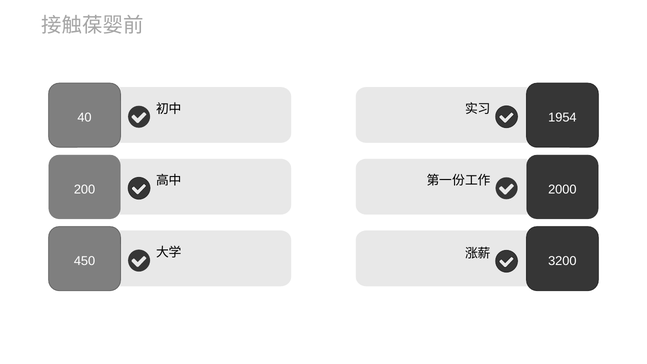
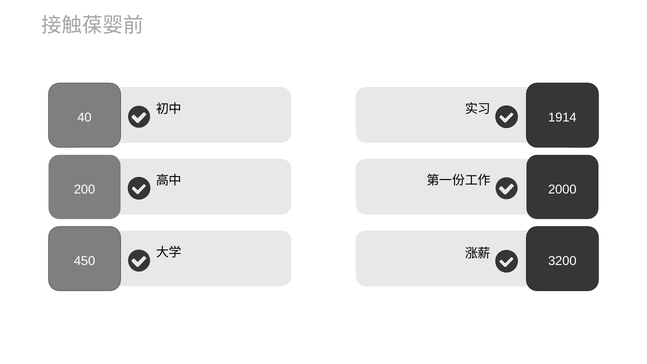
1954: 1954 -> 1914
